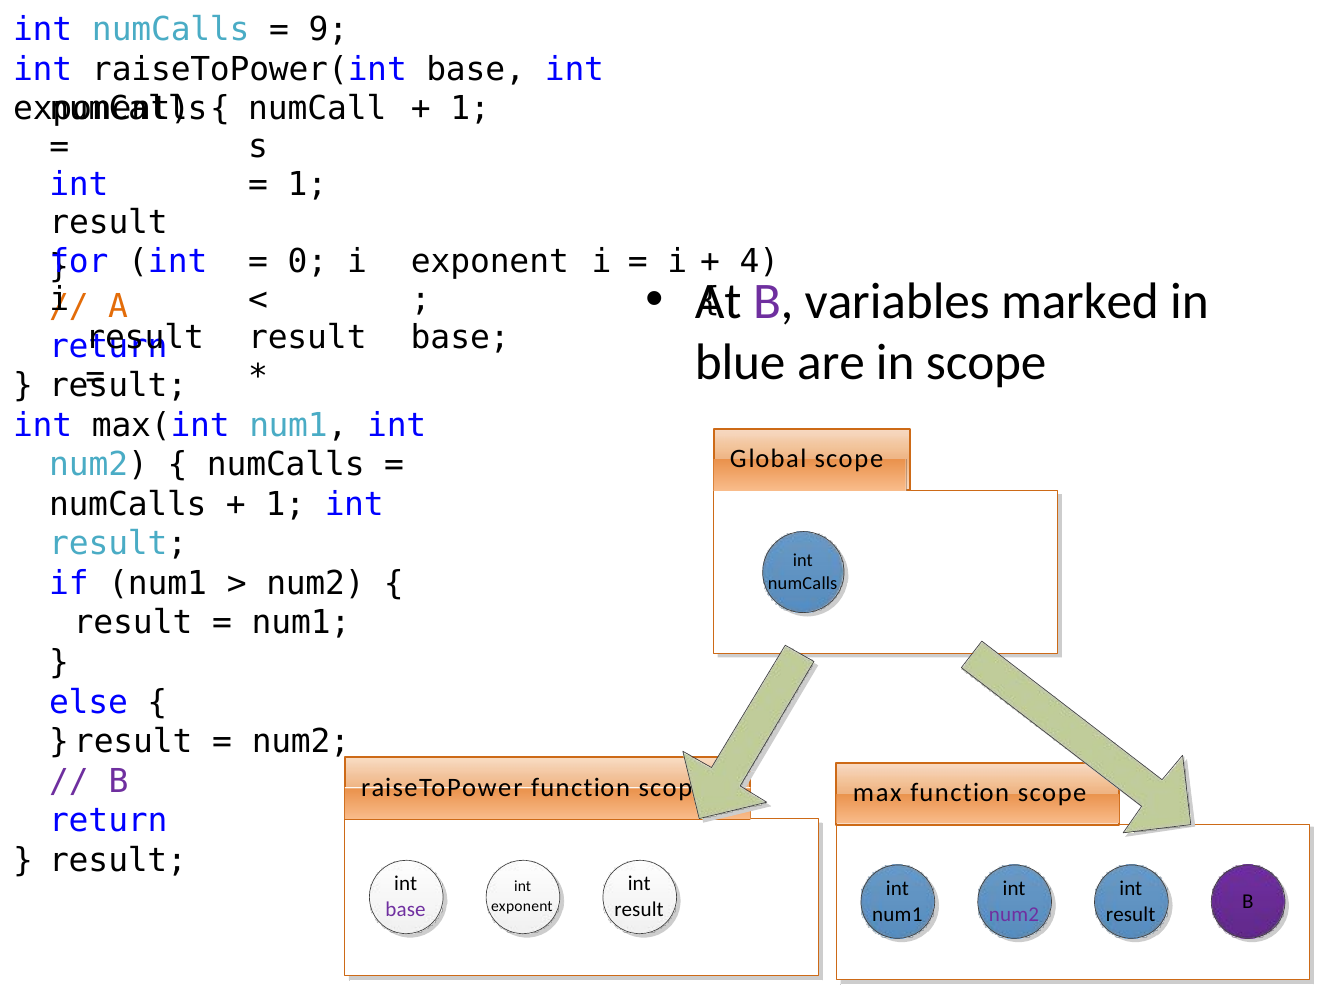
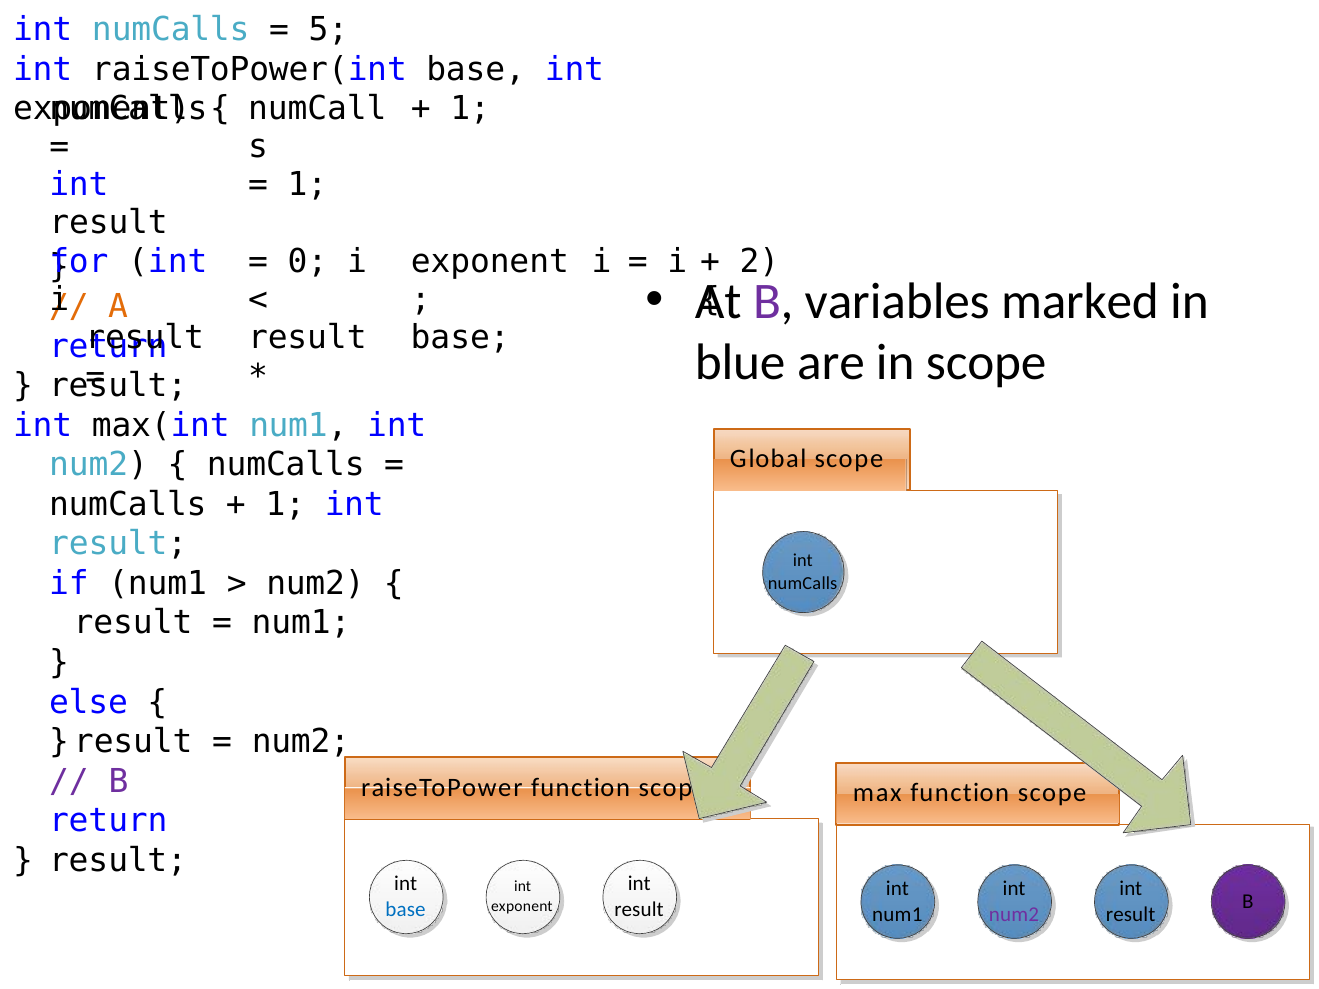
9: 9 -> 5
4: 4 -> 2
base at (406, 910) colour: purple -> blue
